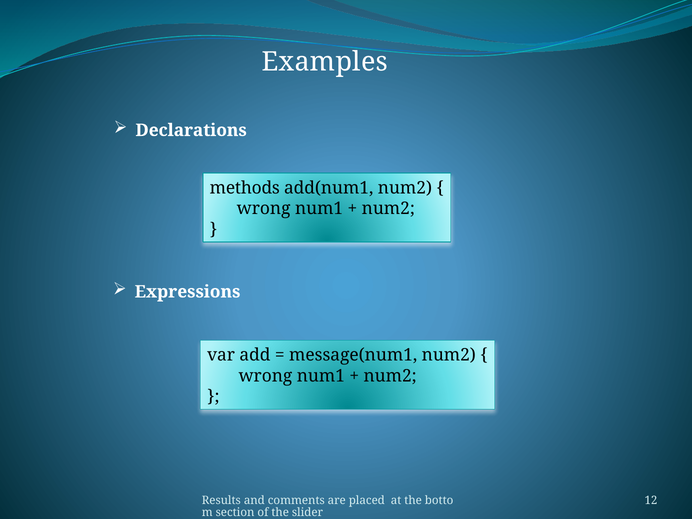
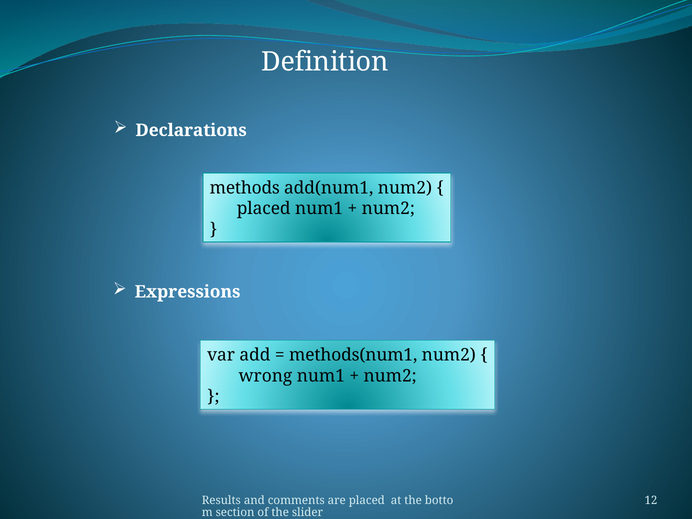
Examples: Examples -> Definition
wrong at (264, 209): wrong -> placed
message(num1: message(num1 -> methods(num1
